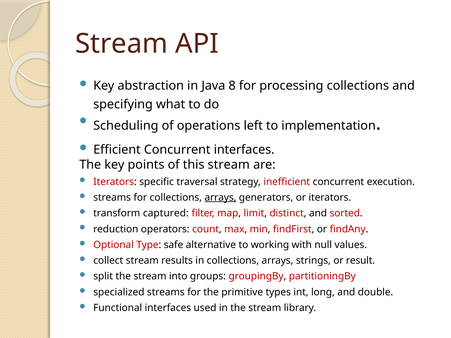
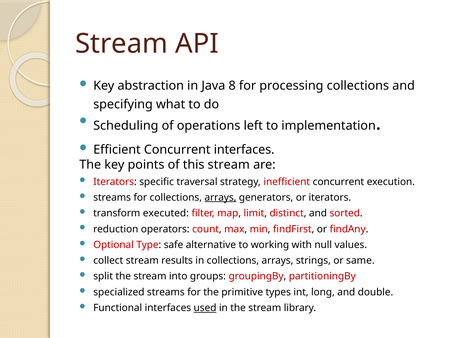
captured: captured -> executed
result: result -> same
used underline: none -> present
